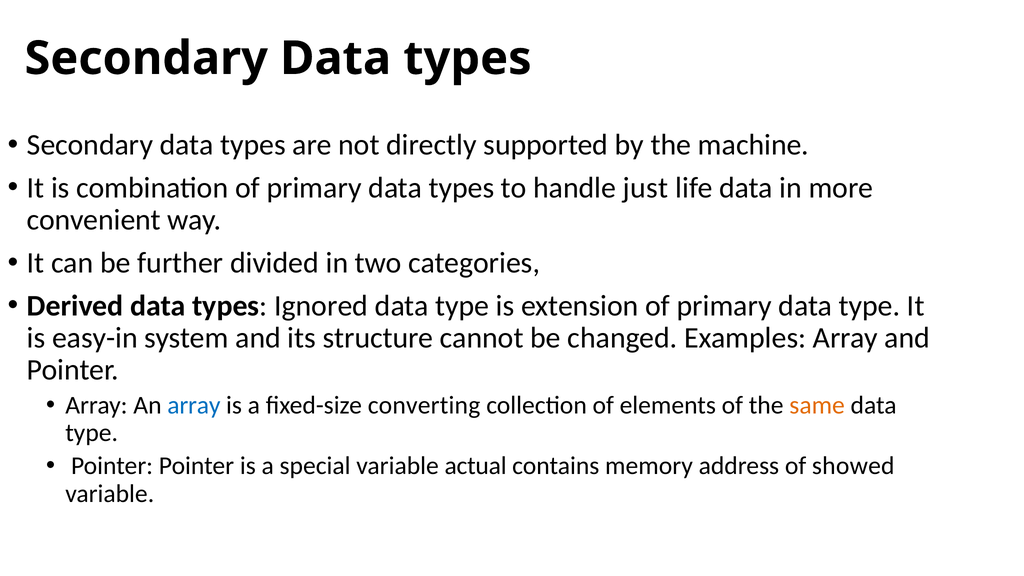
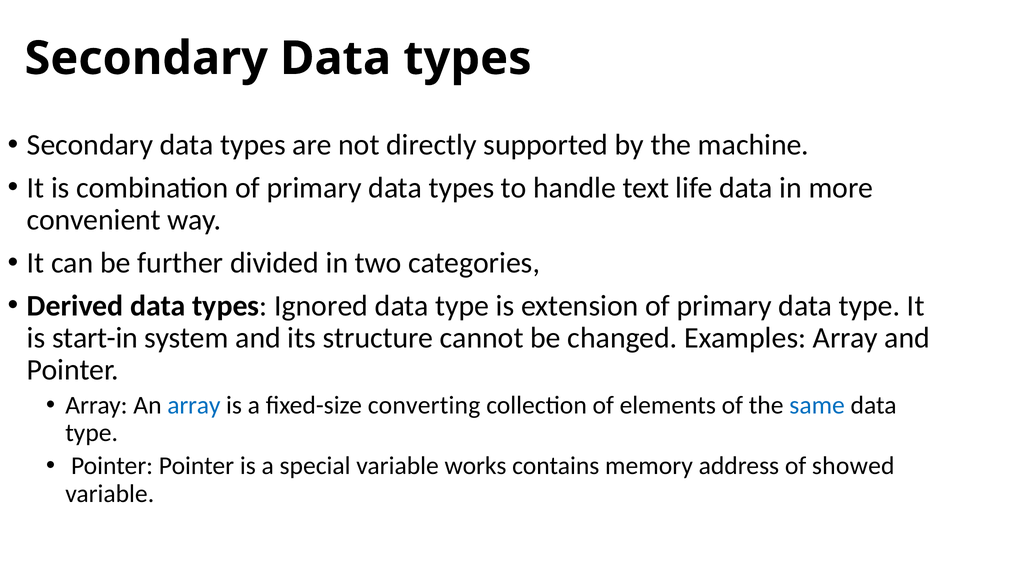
just: just -> text
easy-in: easy-in -> start-in
same colour: orange -> blue
actual: actual -> works
